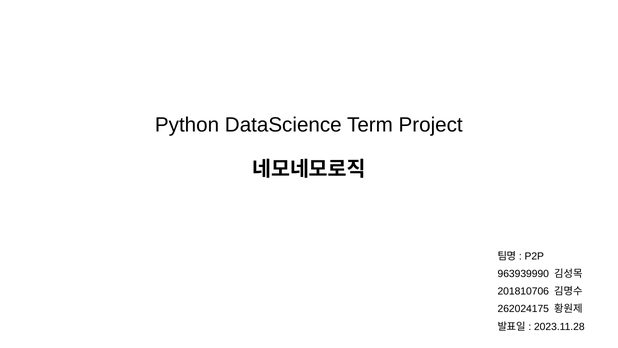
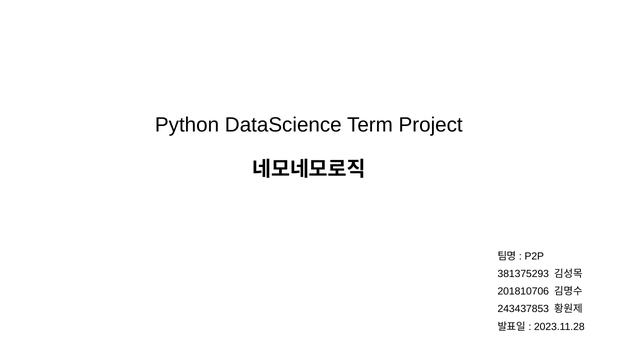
963939990: 963939990 -> 381375293
262024175: 262024175 -> 243437853
